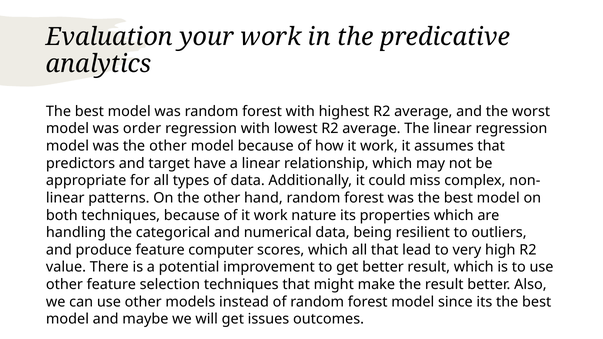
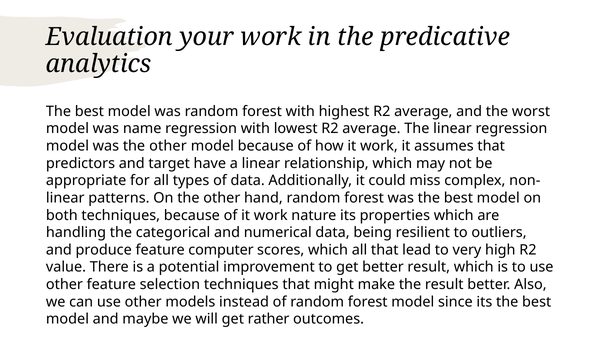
order: order -> name
issues: issues -> rather
